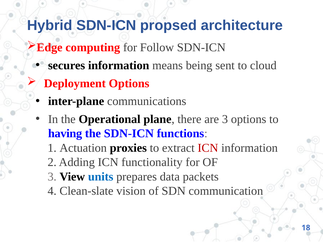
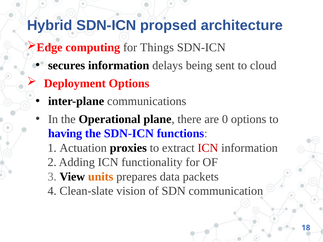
Follow: Follow -> Things
means: means -> delays
are 3: 3 -> 0
units colour: blue -> orange
